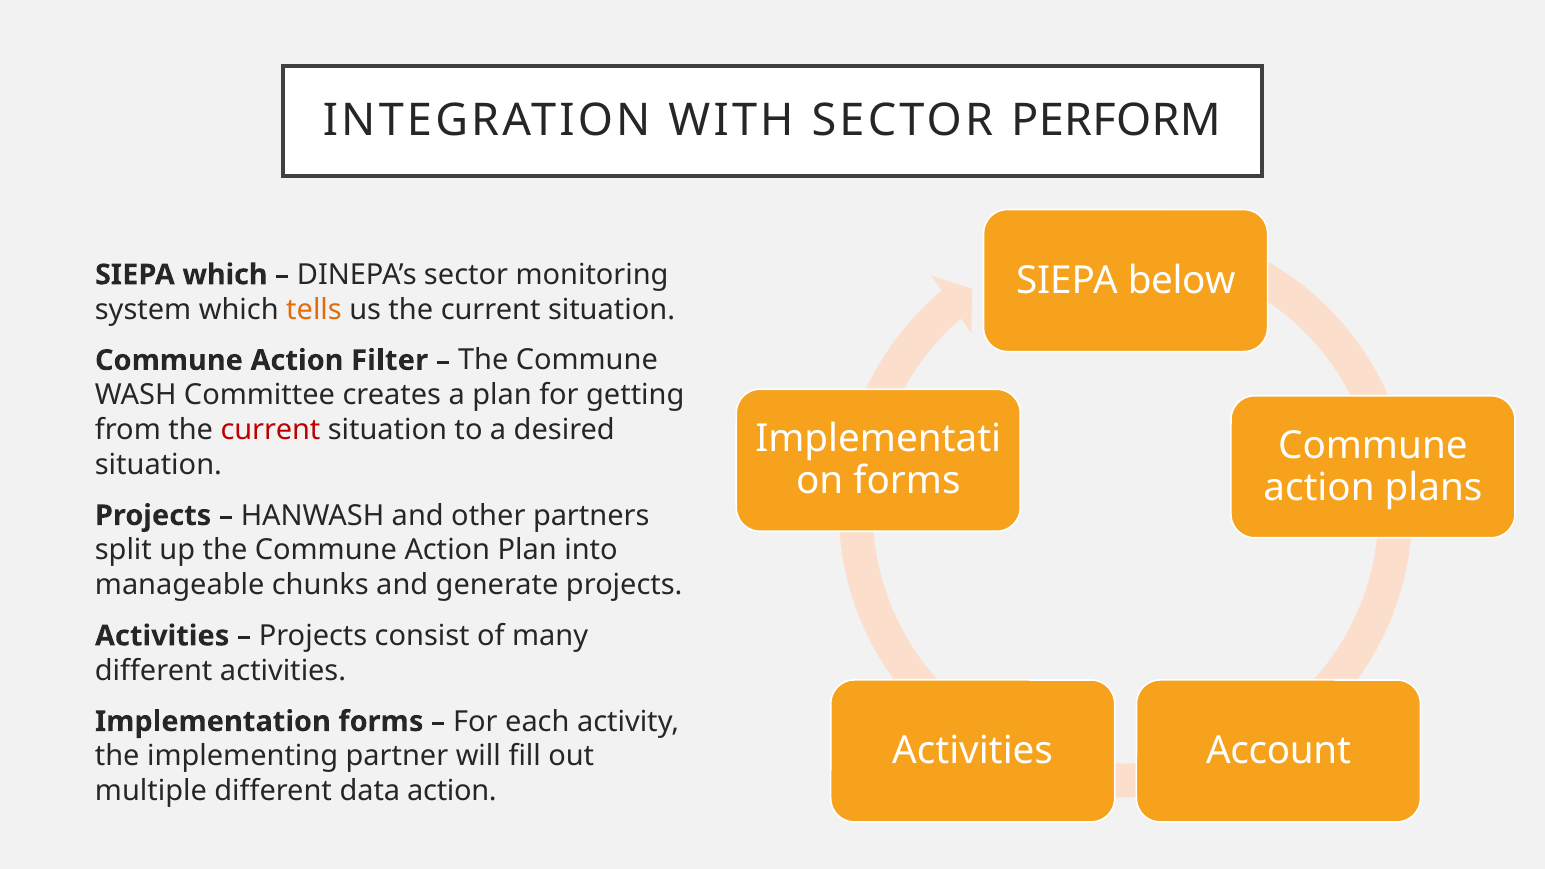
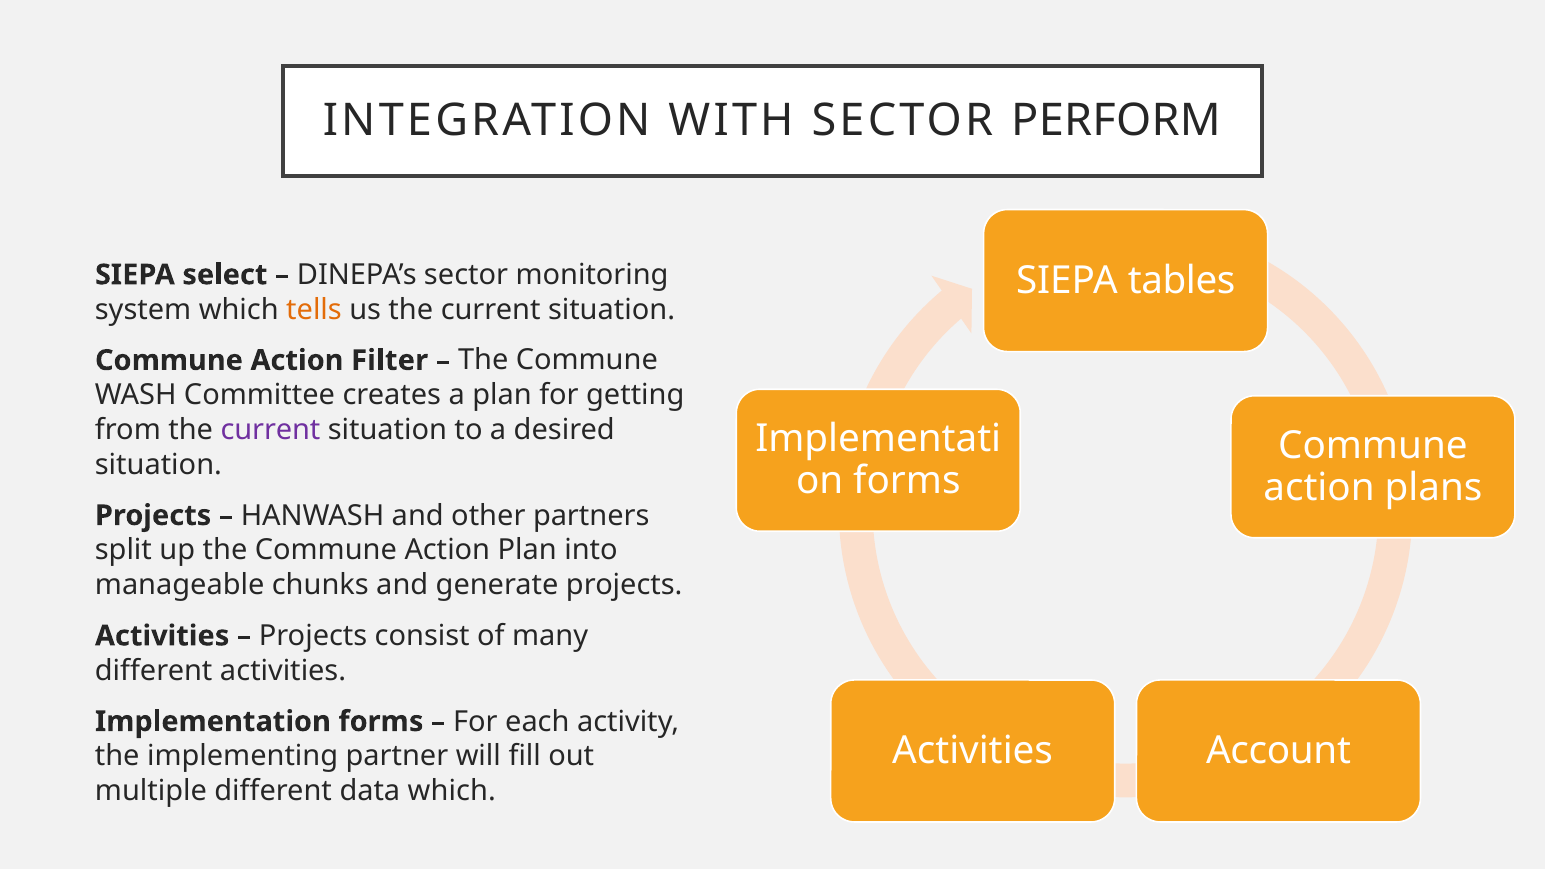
below: below -> tables
SIEPA which: which -> select
current at (270, 430) colour: red -> purple
data action: action -> which
